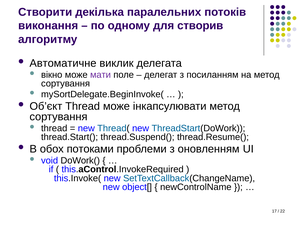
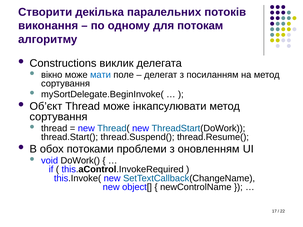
створив: створив -> потокам
Автоматичне: Автоматичне -> Constructions
мати colour: purple -> blue
